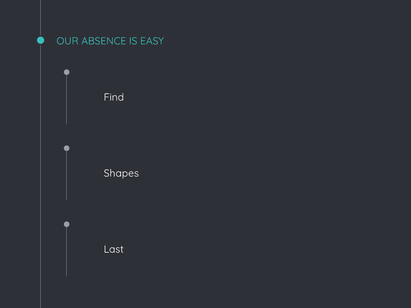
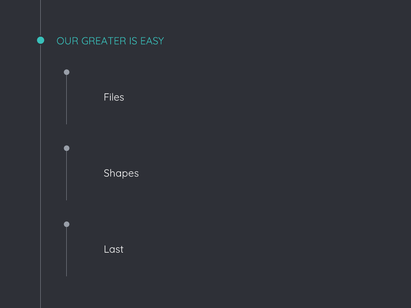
ABSENCE: ABSENCE -> GREATER
Find: Find -> Files
